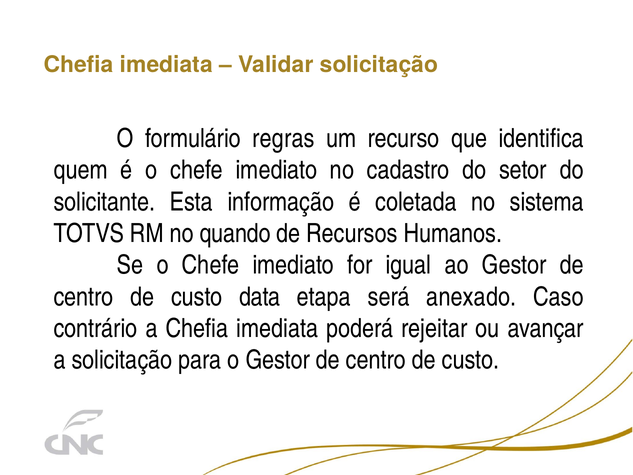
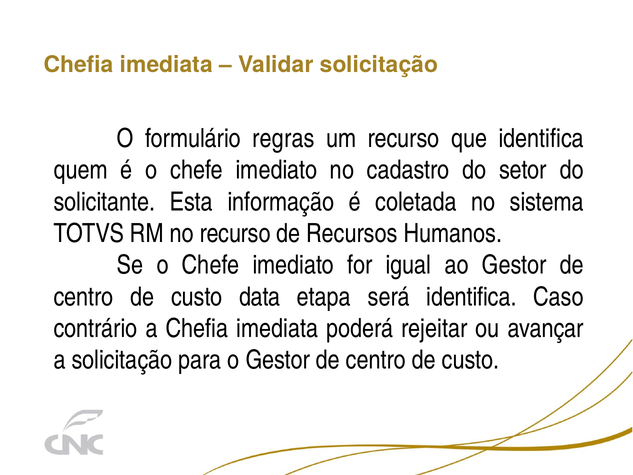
no quando: quando -> recurso
será anexado: anexado -> identifica
